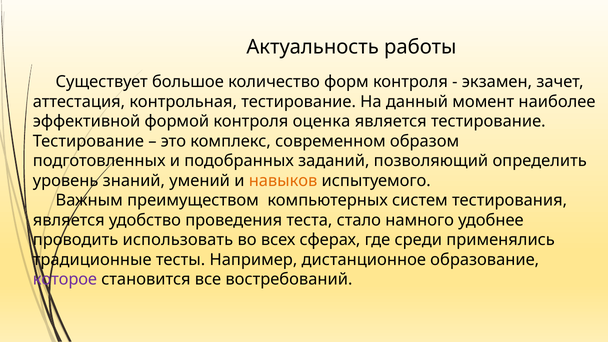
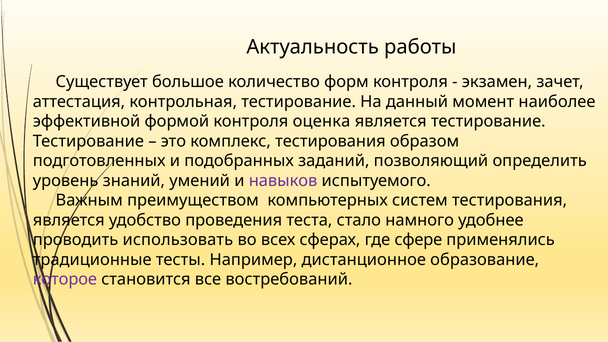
комплекс современном: современном -> тестирования
навыков colour: orange -> purple
среди: среди -> сфере
